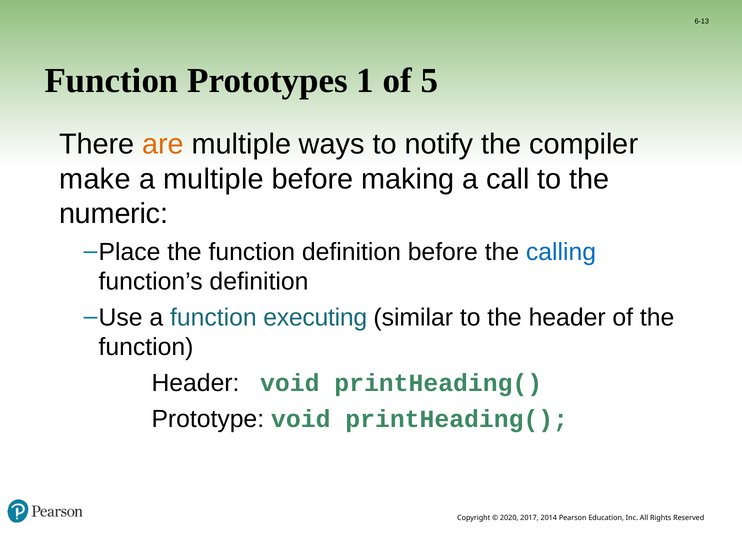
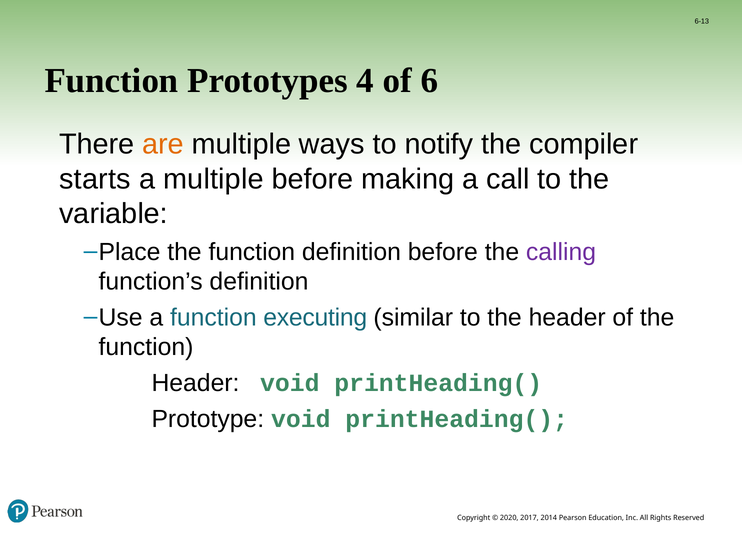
1: 1 -> 4
5: 5 -> 6
make: make -> starts
numeric: numeric -> variable
calling colour: blue -> purple
